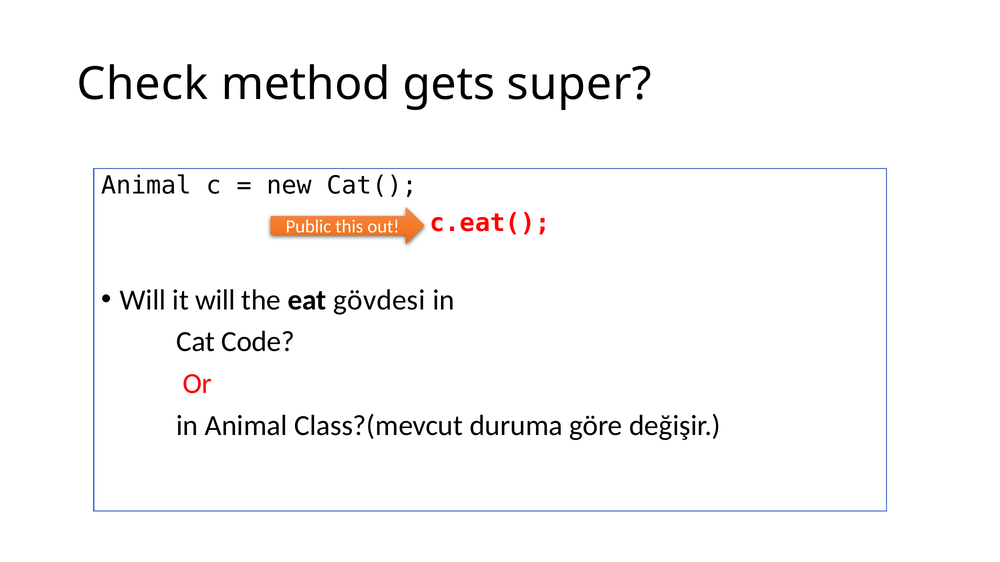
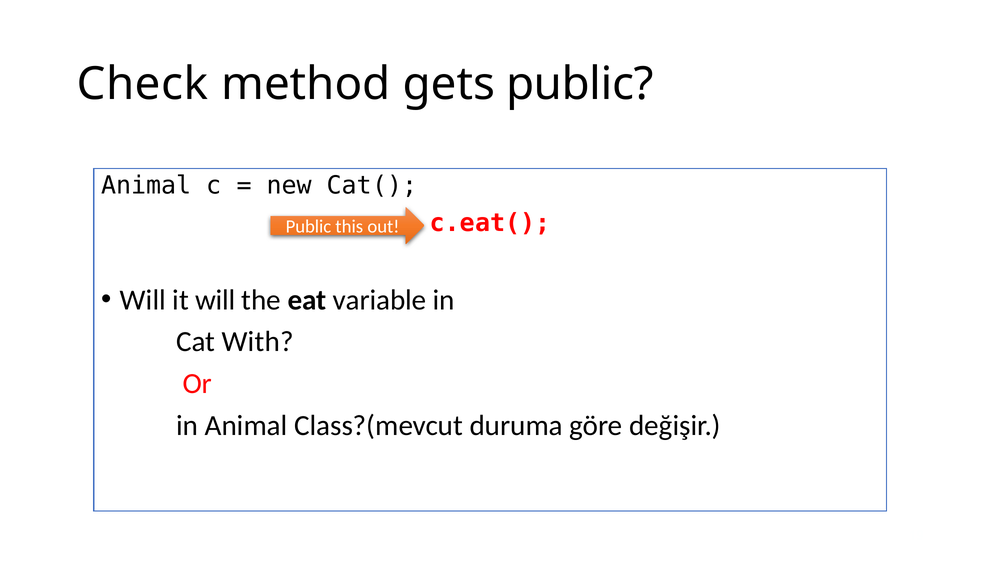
gets super: super -> public
gövdesi: gövdesi -> variable
Code: Code -> With
